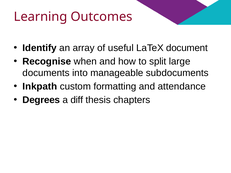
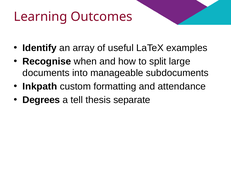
document: document -> examples
diff: diff -> tell
chapters: chapters -> separate
